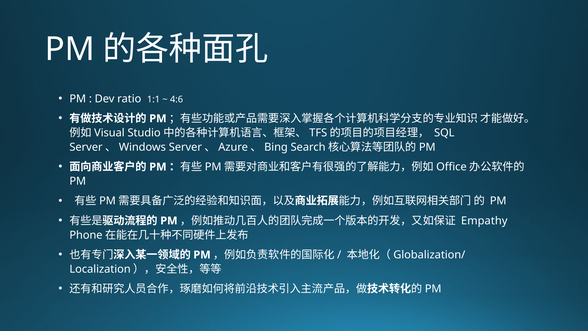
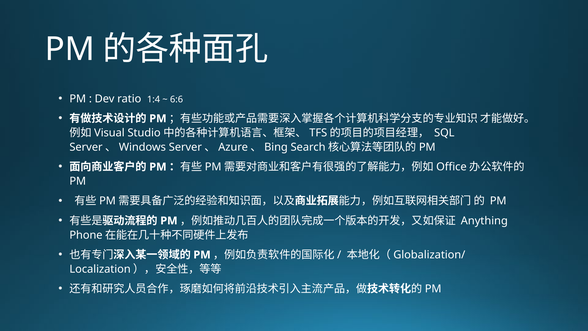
1:1: 1:1 -> 1:4
4:6: 4:6 -> 6:6
Empathy: Empathy -> Anything
